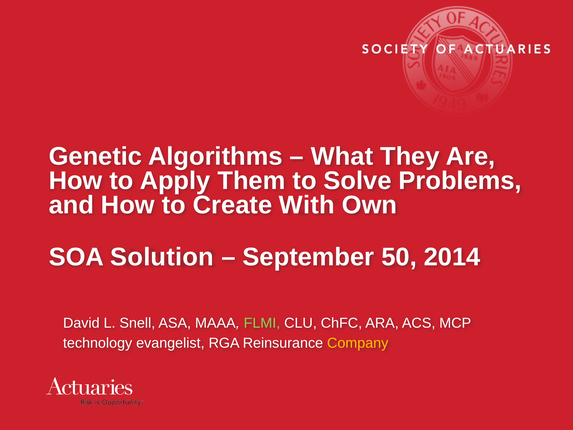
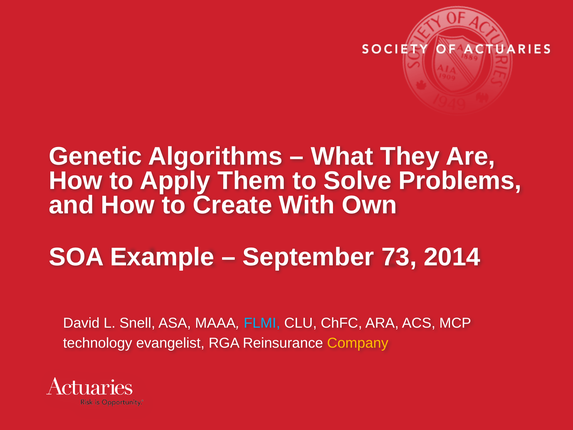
Solution: Solution -> Example
50: 50 -> 73
FLMI colour: light green -> light blue
